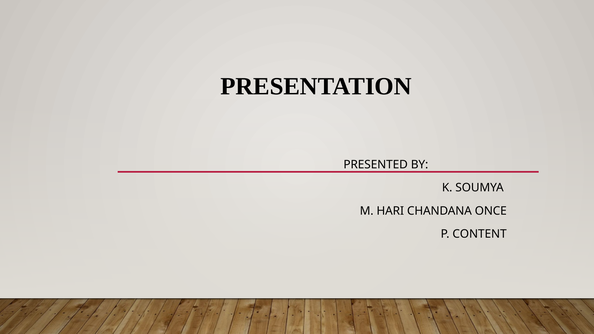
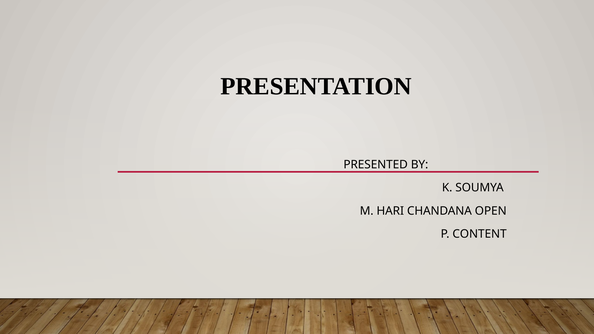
ONCE: ONCE -> OPEN
